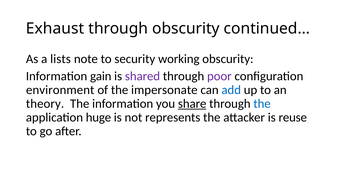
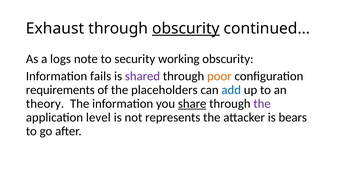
obscurity at (186, 29) underline: none -> present
lists: lists -> logs
gain: gain -> fails
poor colour: purple -> orange
environment: environment -> requirements
impersonate: impersonate -> placeholders
the at (262, 104) colour: blue -> purple
huge: huge -> level
reuse: reuse -> bears
